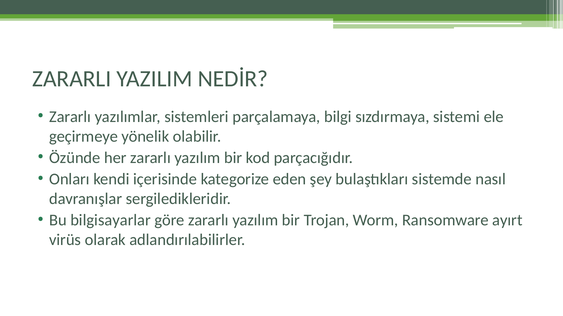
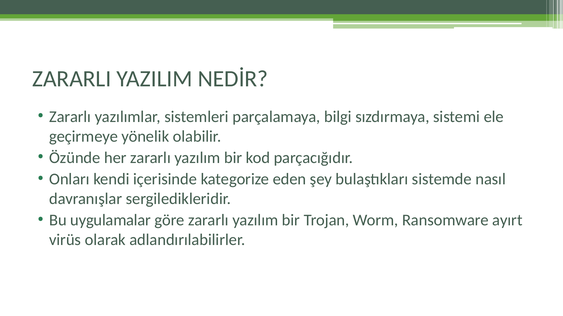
bilgisayarlar: bilgisayarlar -> uygulamalar
